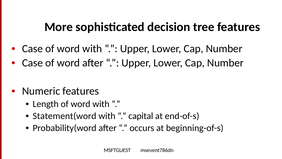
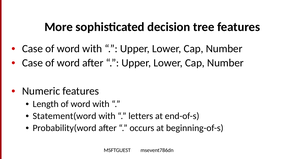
capital: capital -> letters
